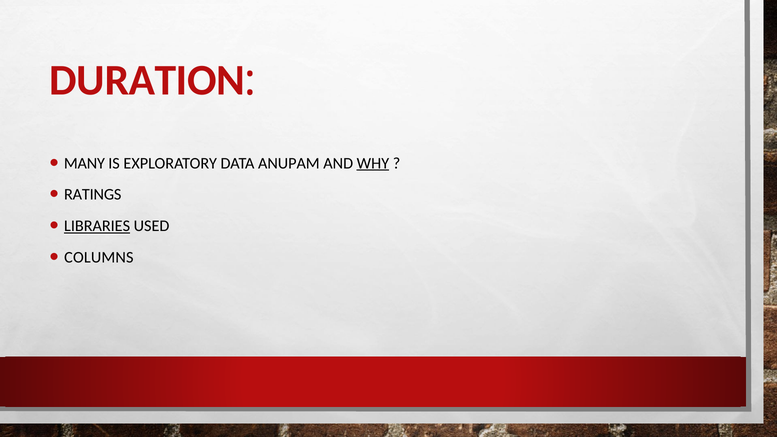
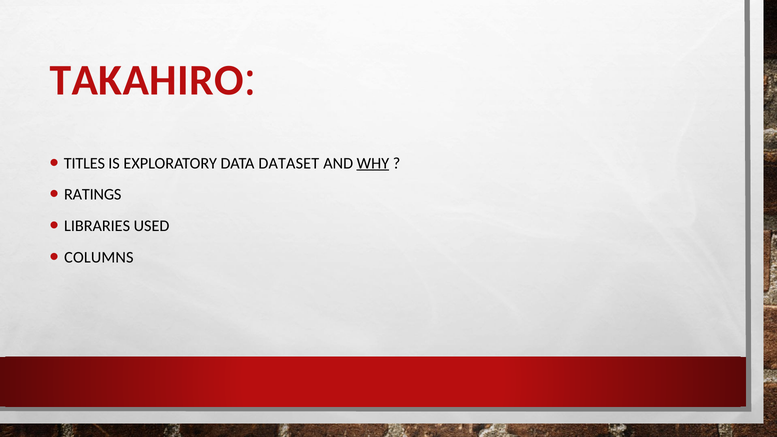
DURATION: DURATION -> TAKAHIRO
MANY: MANY -> TITLES
ANUPAM: ANUPAM -> DATASET
LIBRARIES underline: present -> none
